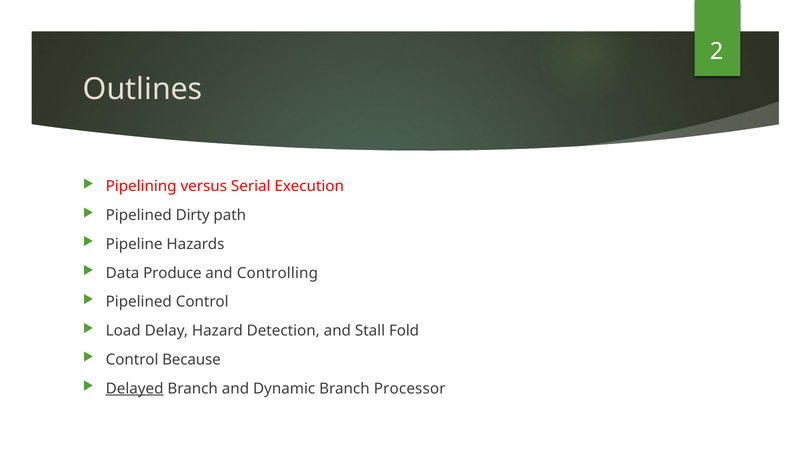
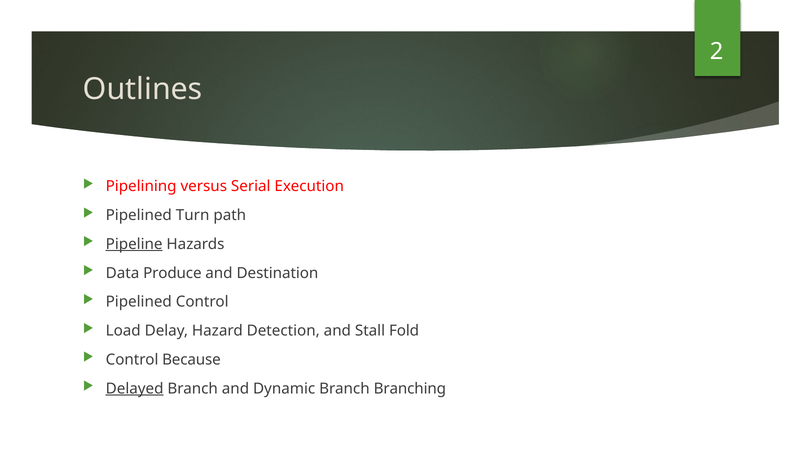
Dirty: Dirty -> Turn
Pipeline underline: none -> present
Controlling: Controlling -> Destination
Processor: Processor -> Branching
